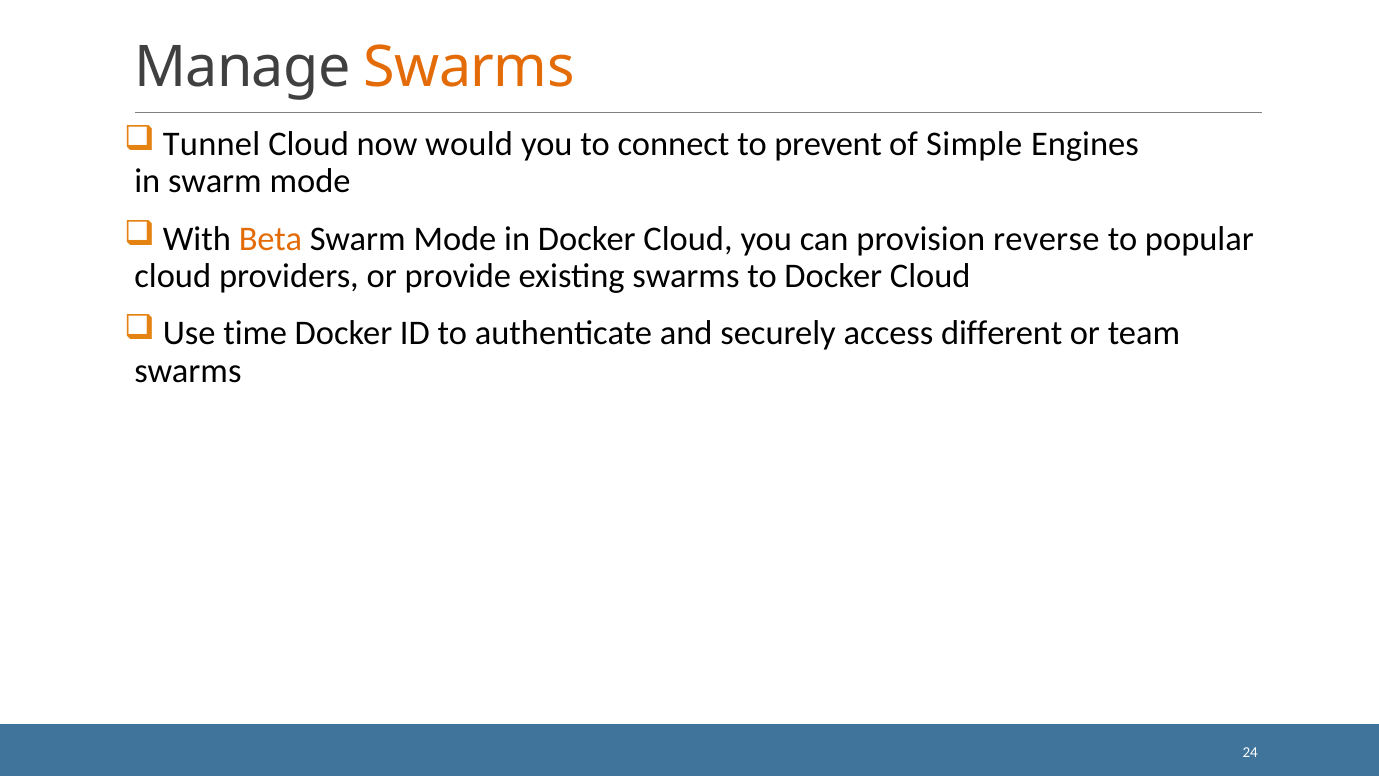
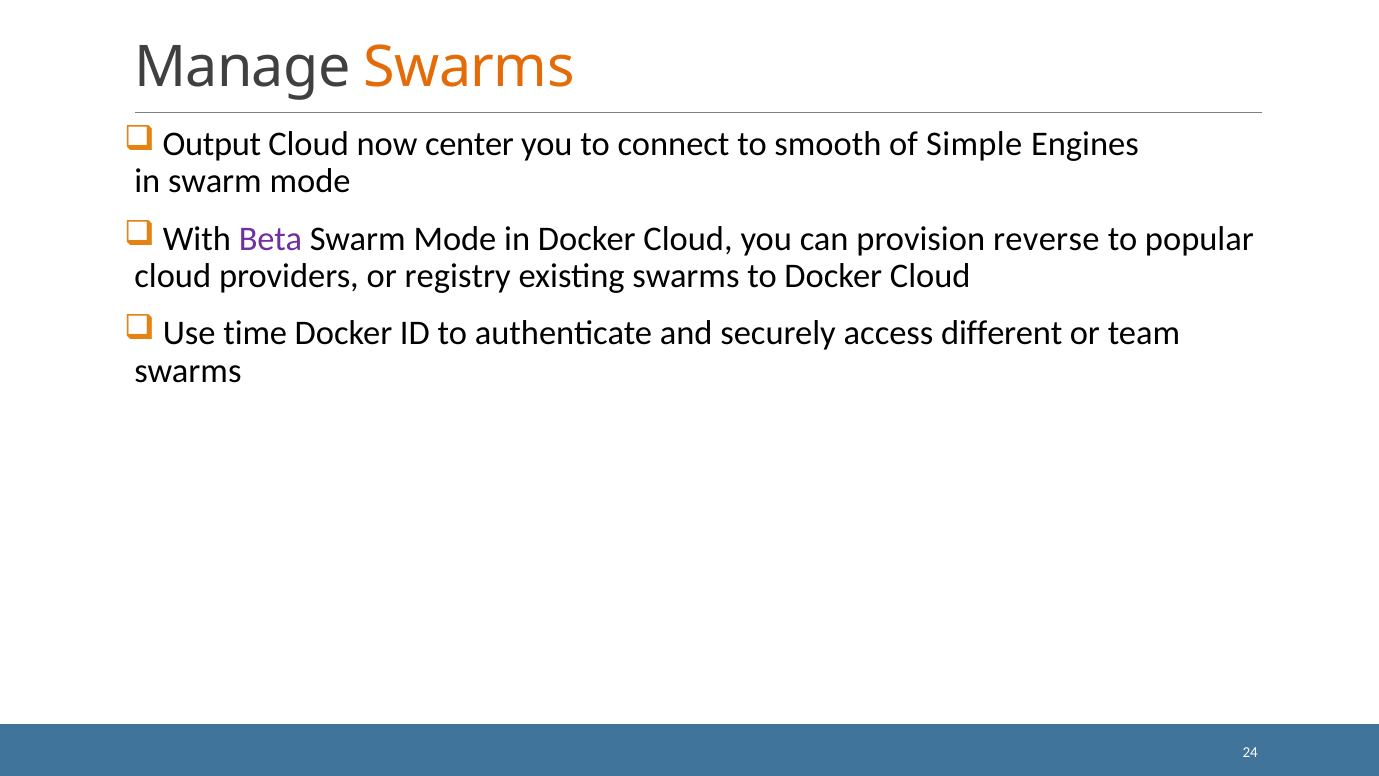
Tunnel: Tunnel -> Output
would: would -> center
prevent: prevent -> smooth
Beta colour: orange -> purple
provide: provide -> registry
